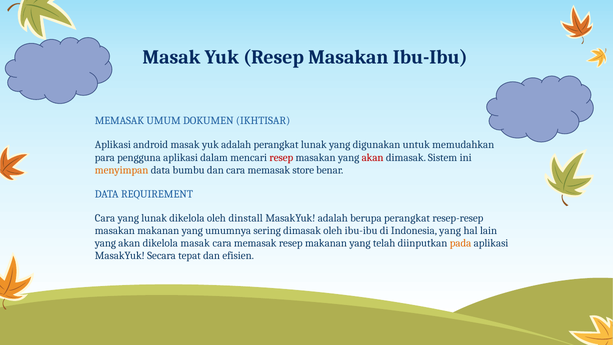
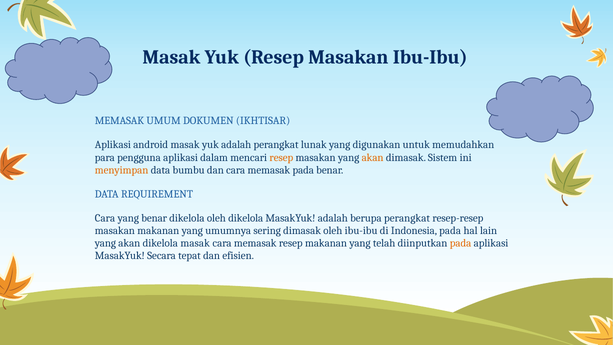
resep at (281, 157) colour: red -> orange
akan at (373, 157) colour: red -> orange
memasak store: store -> pada
yang lunak: lunak -> benar
oleh dinstall: dinstall -> dikelola
Indonesia yang: yang -> pada
